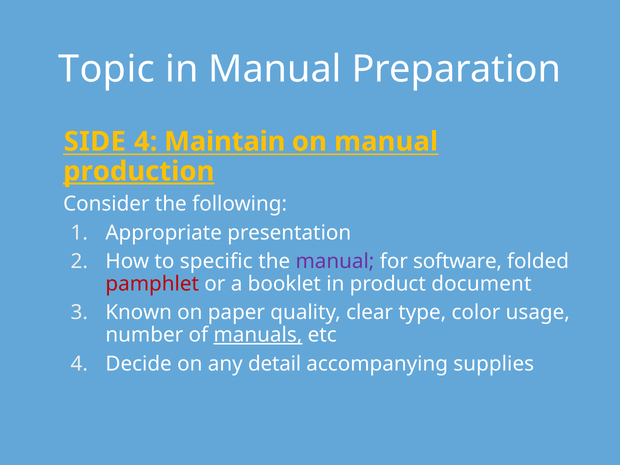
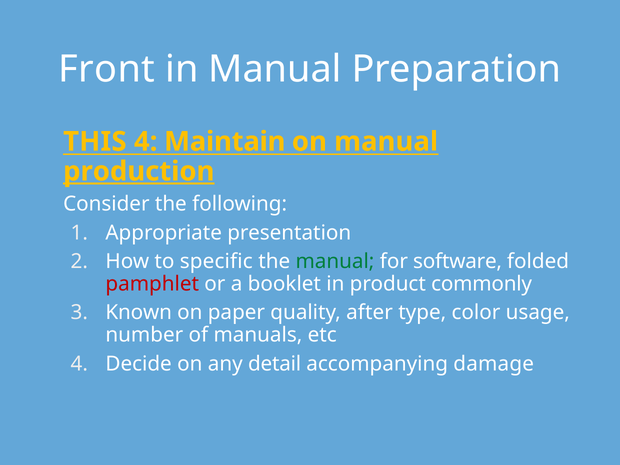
Topic: Topic -> Front
SIDE: SIDE -> THIS
manual at (335, 262) colour: purple -> green
document: document -> commonly
clear: clear -> after
manuals underline: present -> none
supplies: supplies -> damage
